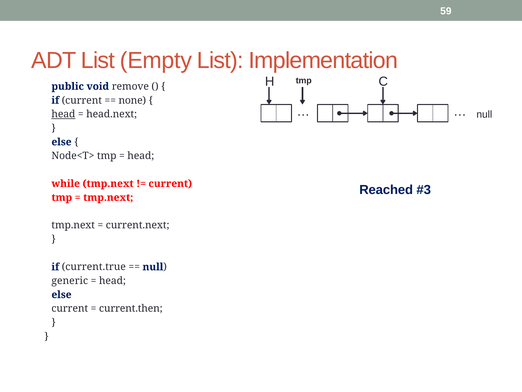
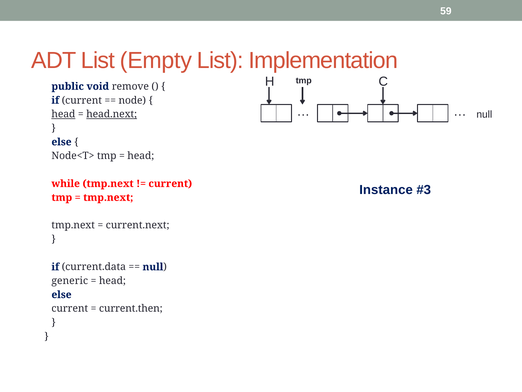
none: none -> node
head.next underline: none -> present
Reached: Reached -> Instance
current.true: current.true -> current.data
